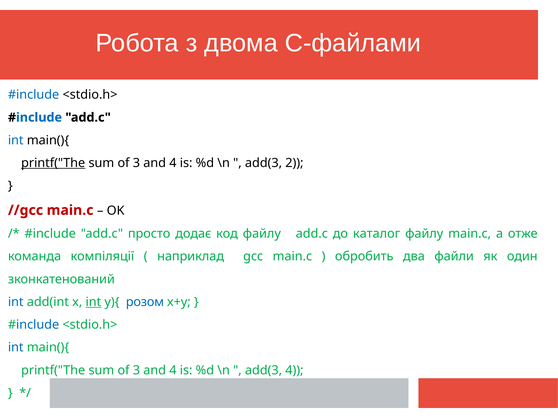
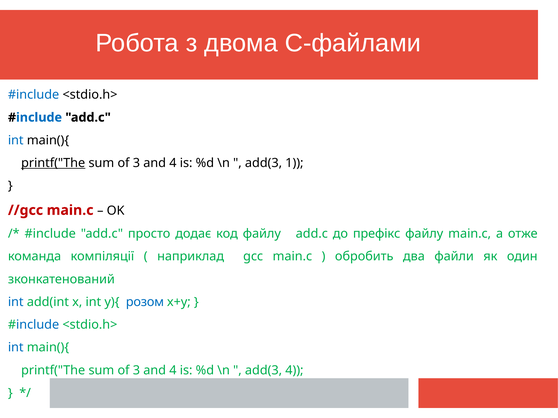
2: 2 -> 1
каталог: каталог -> префікс
int at (93, 302) underline: present -> none
